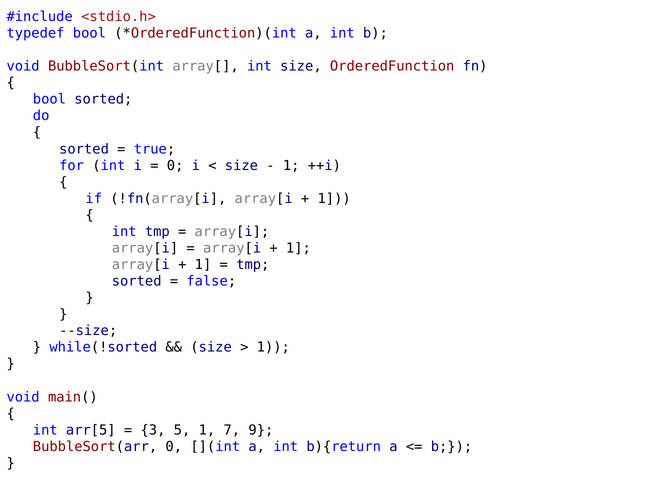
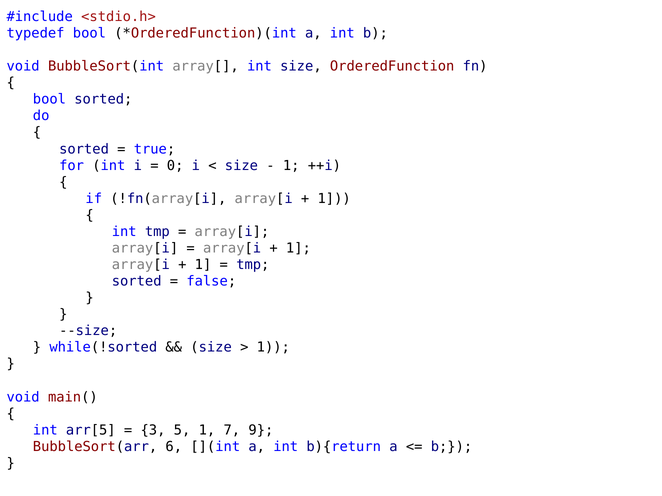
BubbleSort(arr 0: 0 -> 6
